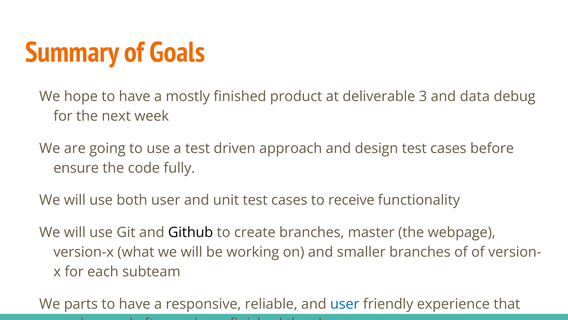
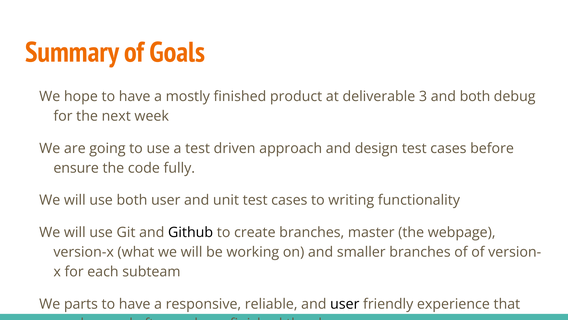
and data: data -> both
receive: receive -> writing
user at (345, 304) colour: blue -> black
